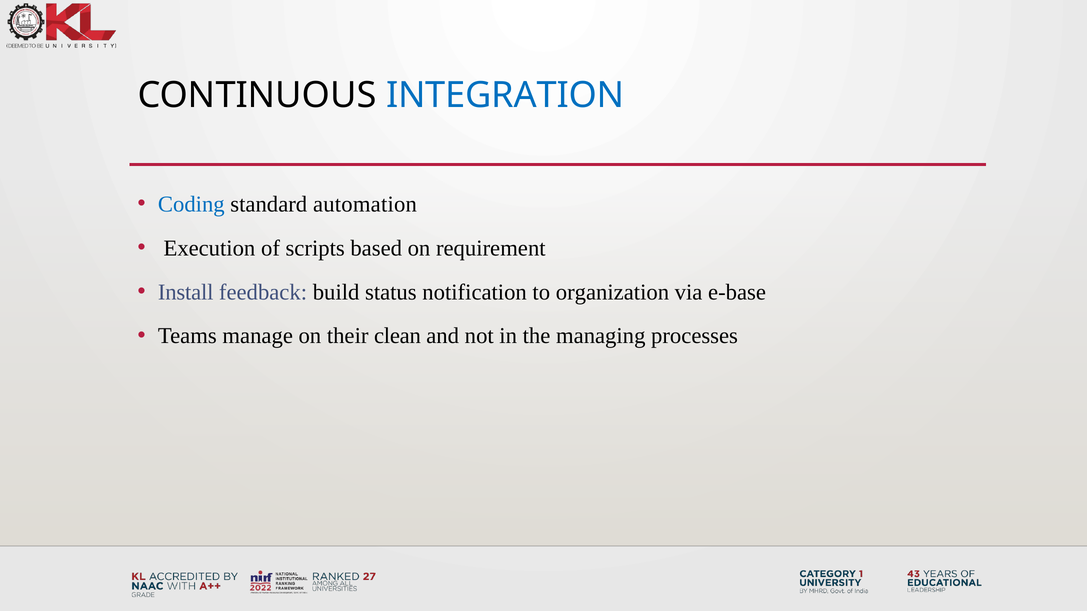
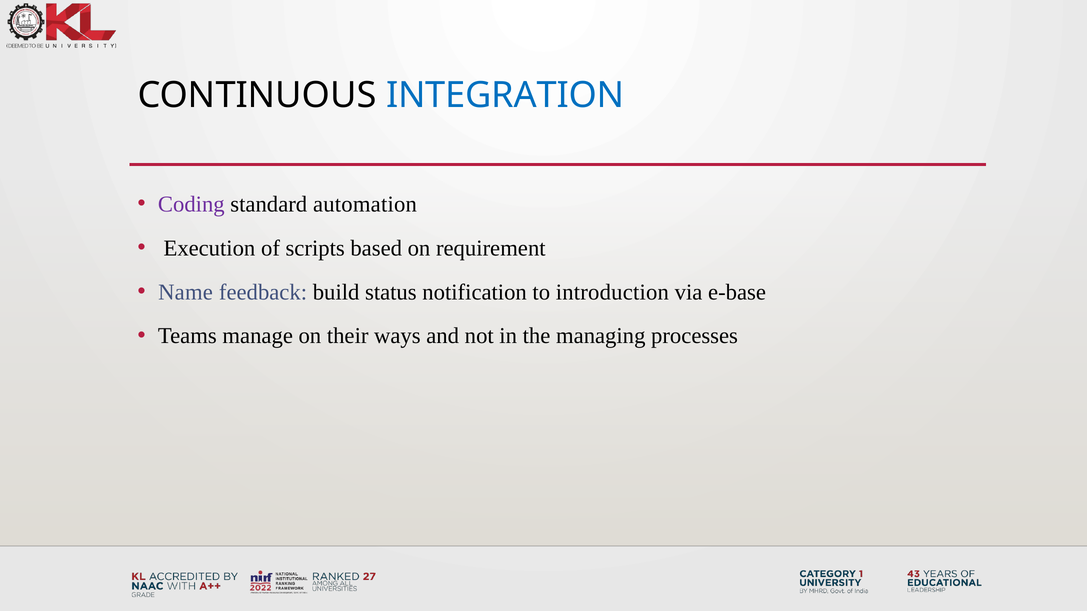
Coding colour: blue -> purple
Install: Install -> Name
organization: organization -> introduction
clean: clean -> ways
